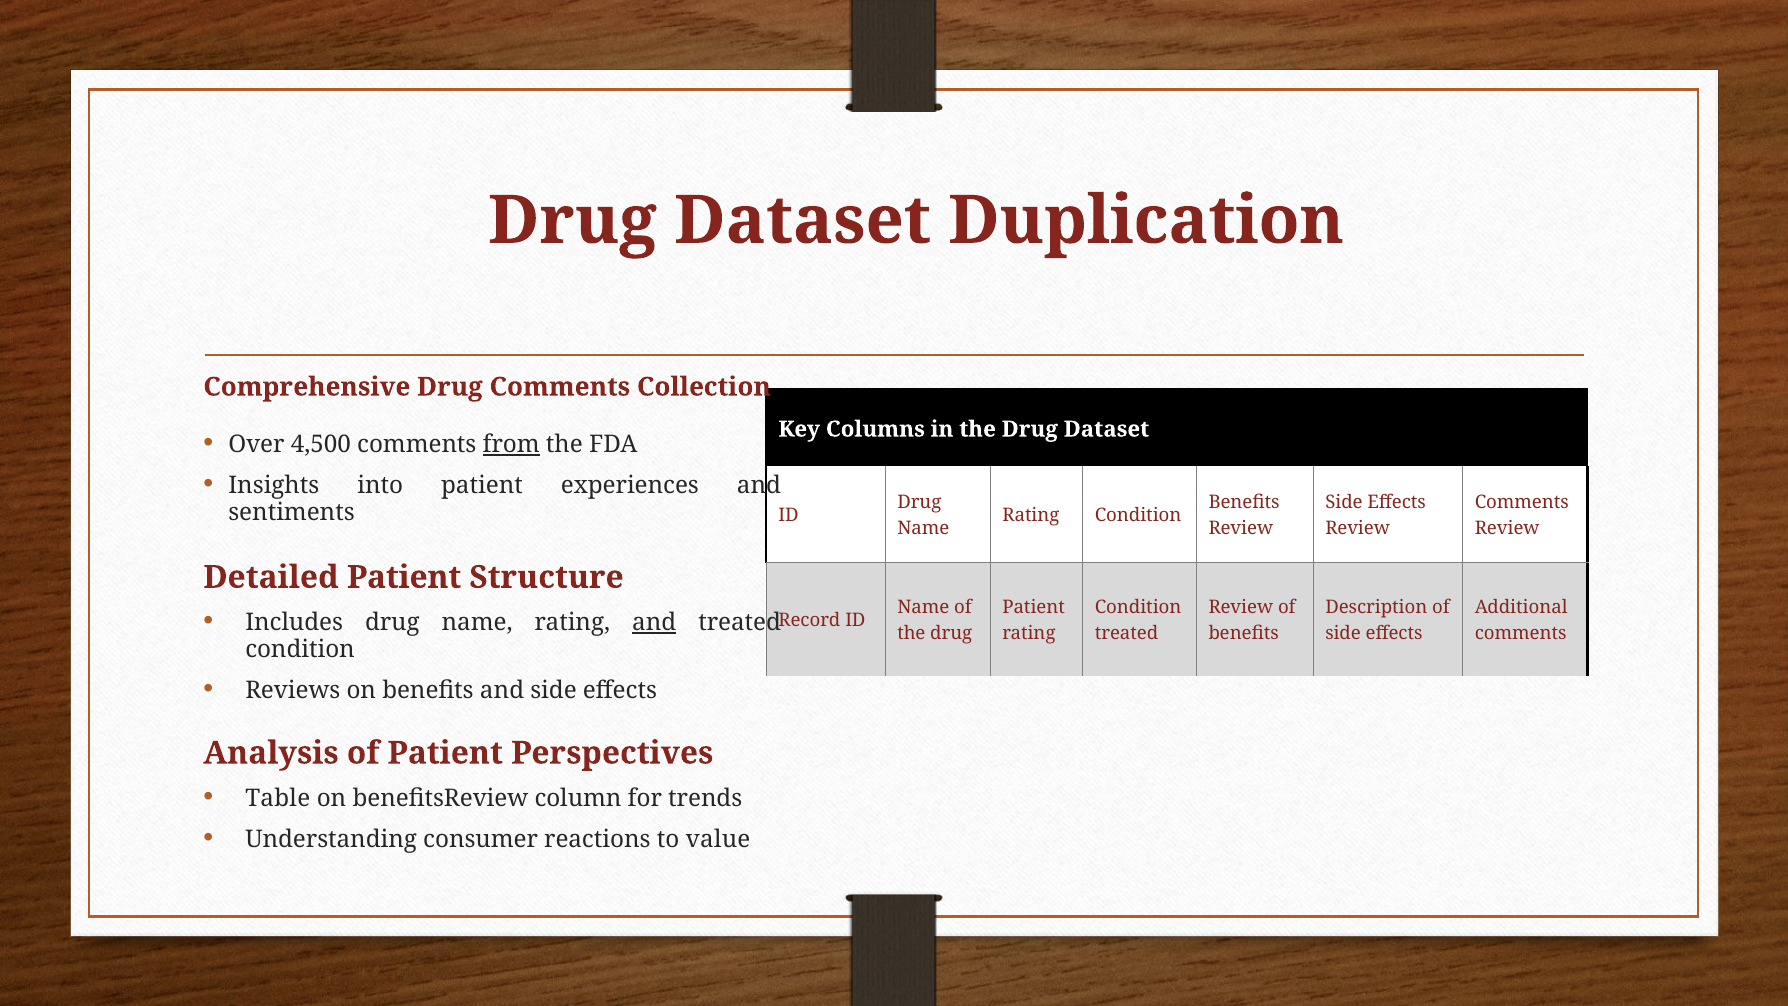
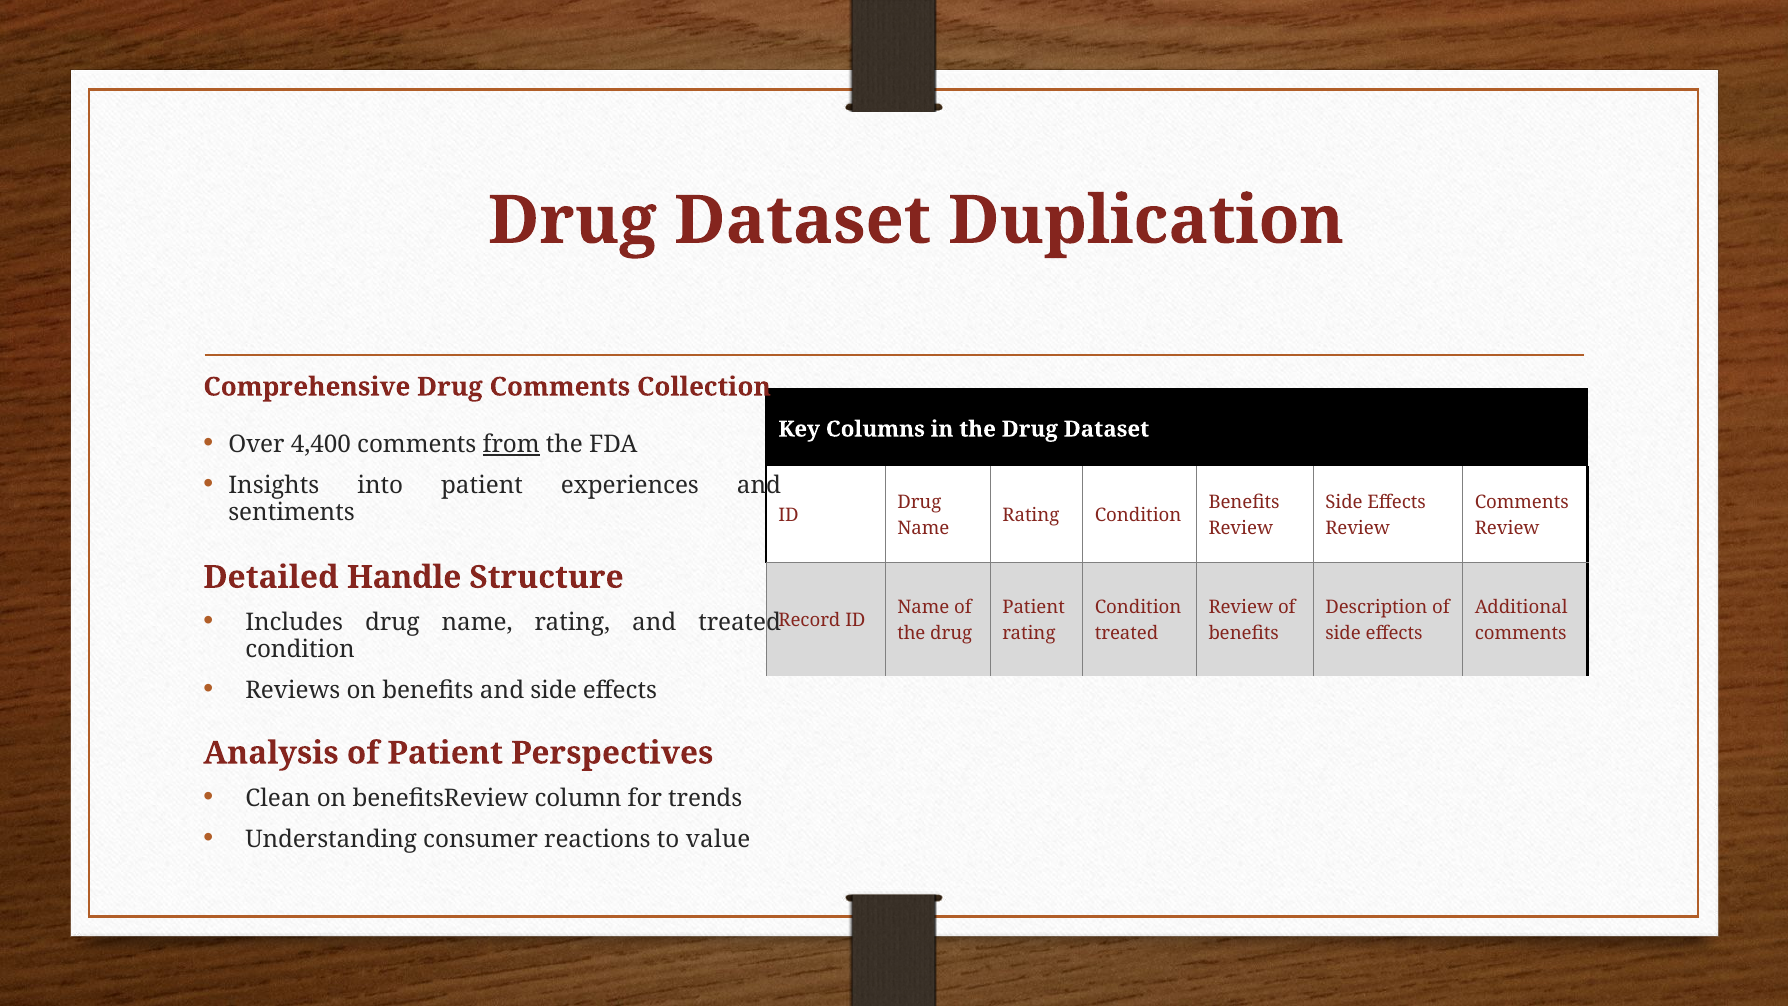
4,500: 4,500 -> 4,400
Detailed Patient: Patient -> Handle
and at (654, 623) underline: present -> none
Table: Table -> Clean
